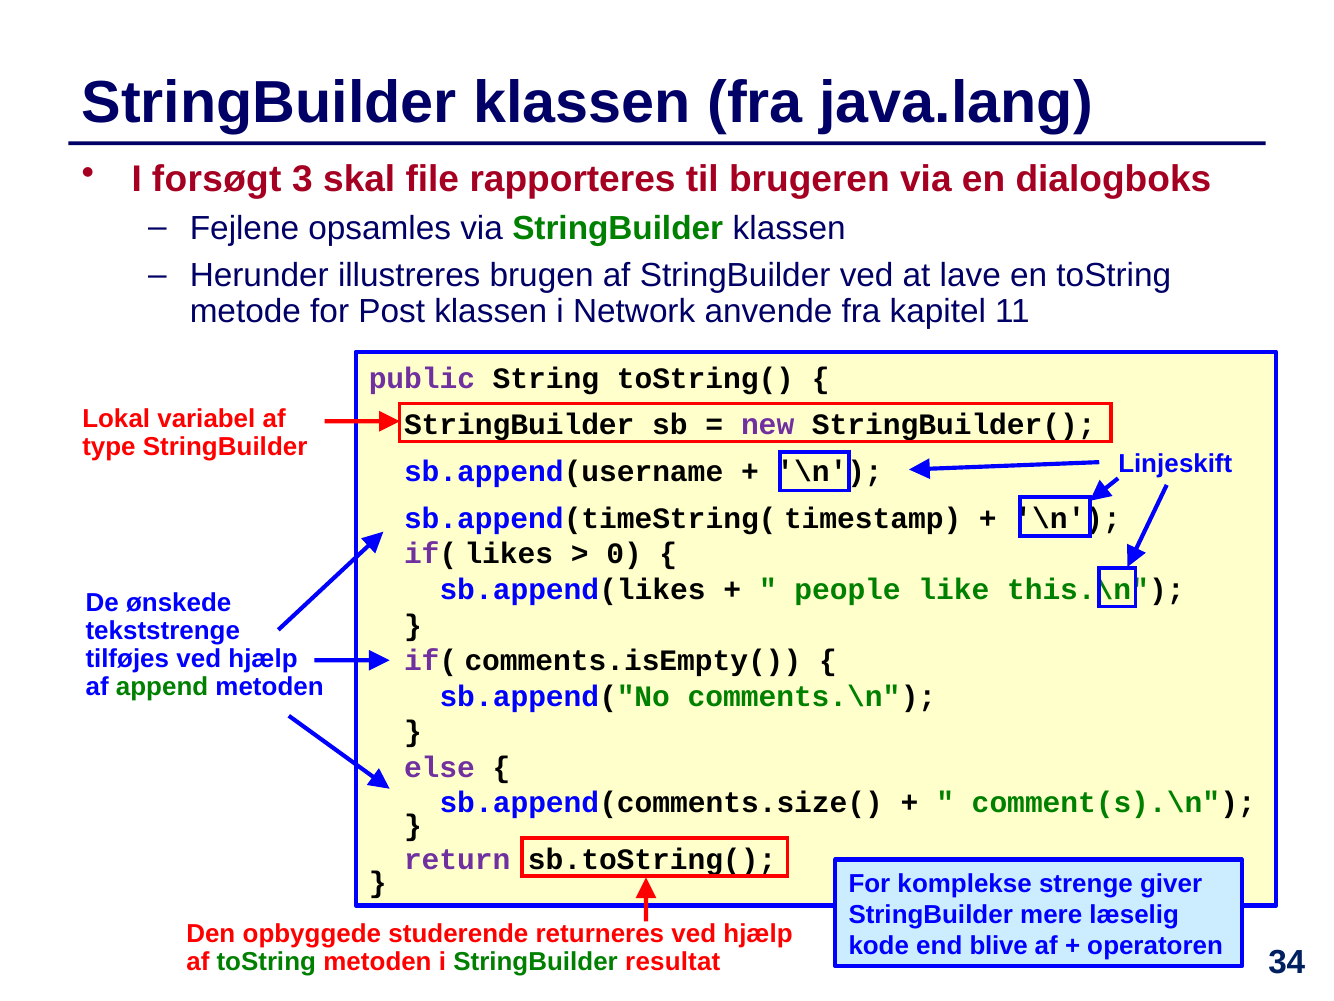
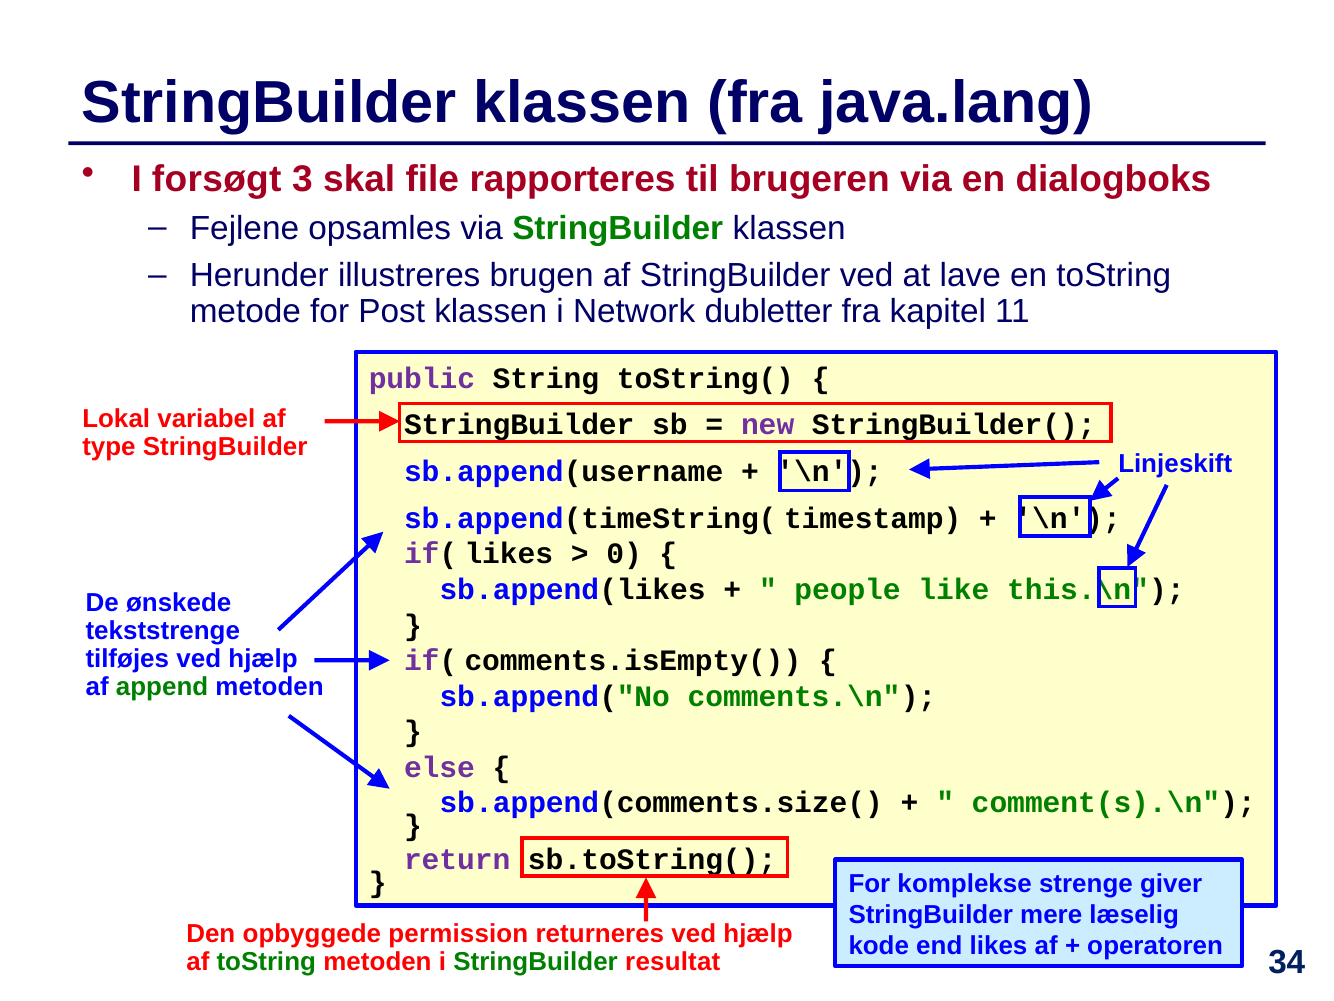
anvende: anvende -> dubletter
studerende: studerende -> permission
end blive: blive -> likes
